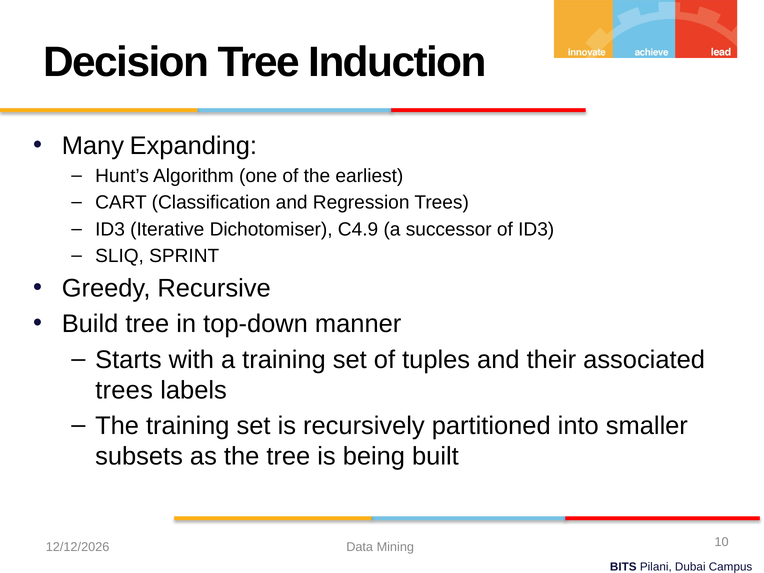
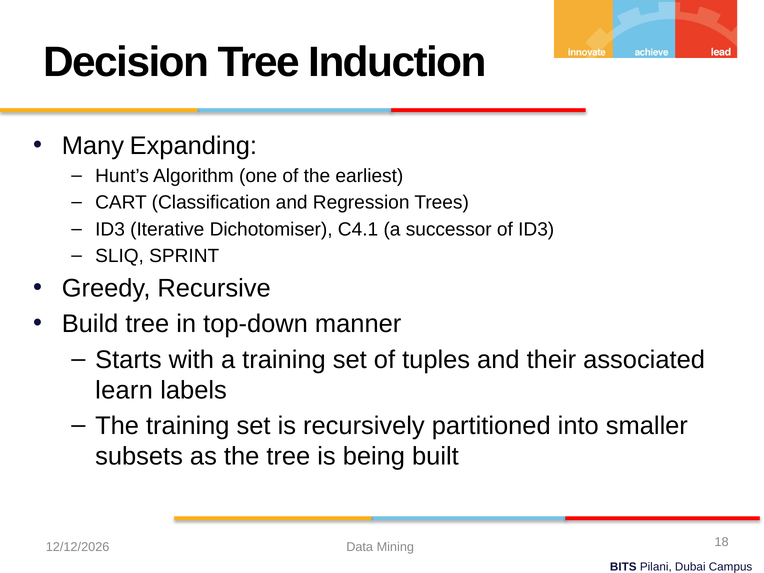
C4.9: C4.9 -> C4.1
trees at (124, 390): trees -> learn
10: 10 -> 18
